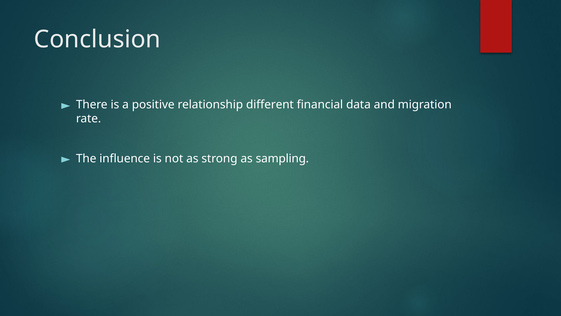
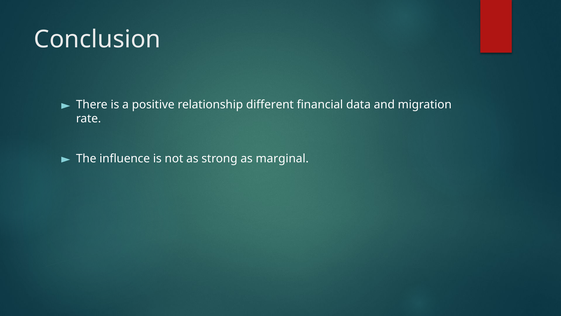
sampling: sampling -> marginal
